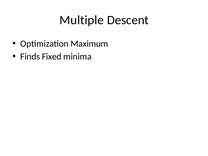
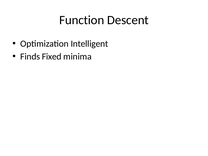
Multiple: Multiple -> Function
Maximum: Maximum -> Intelligent
